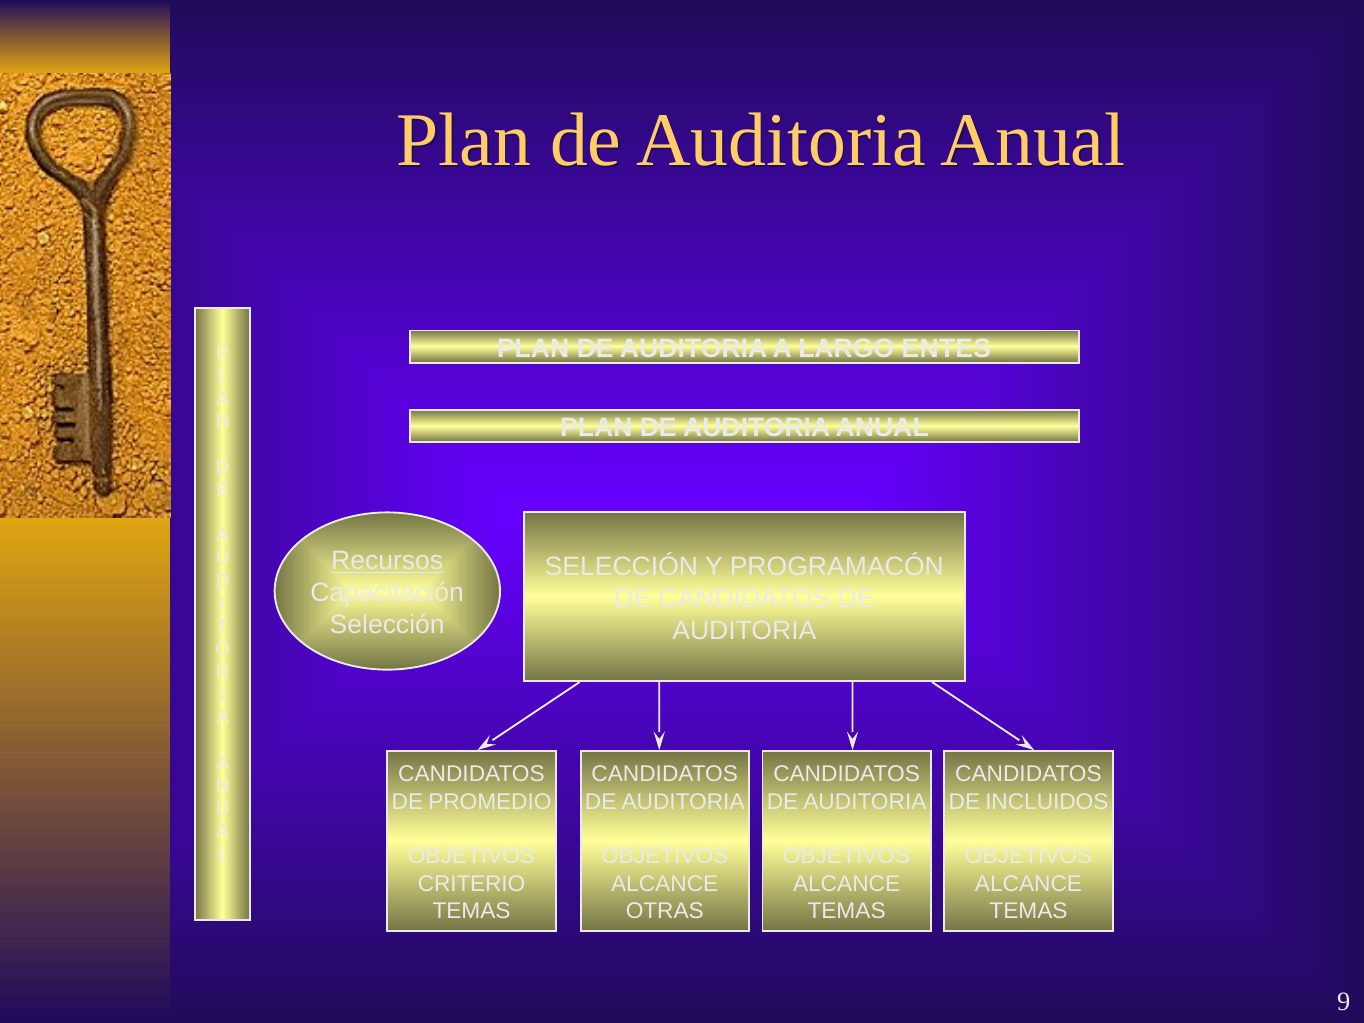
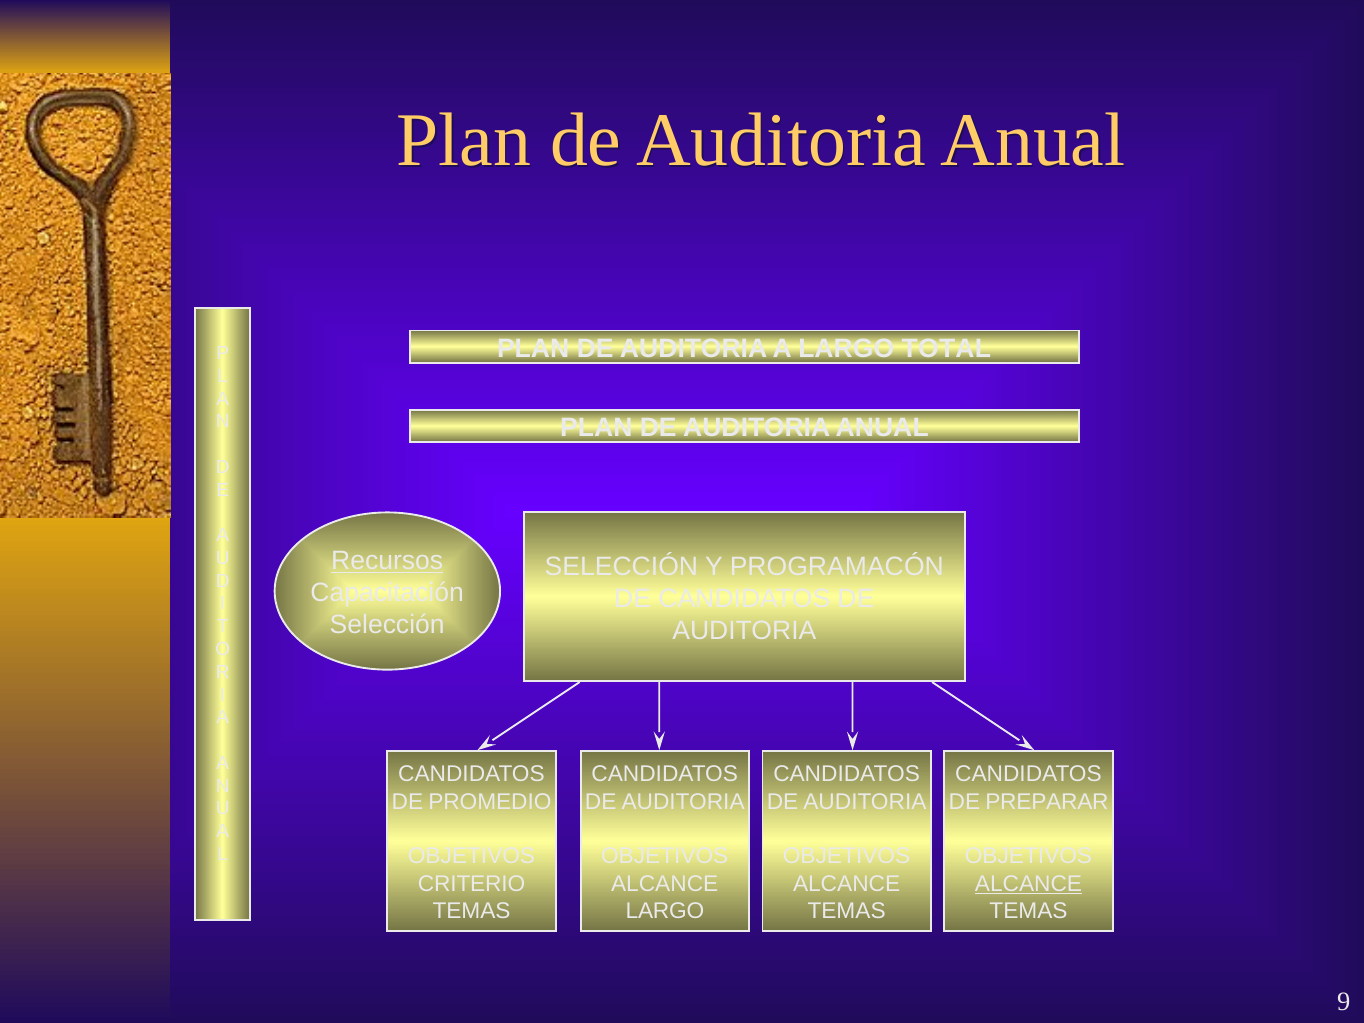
ENTES: ENTES -> TOTAL
INCLUIDOS: INCLUIDOS -> PREPARAR
ALCANCE at (1028, 884) underline: none -> present
OTRAS at (665, 911): OTRAS -> LARGO
